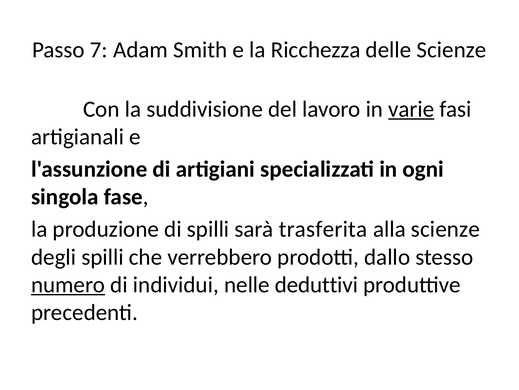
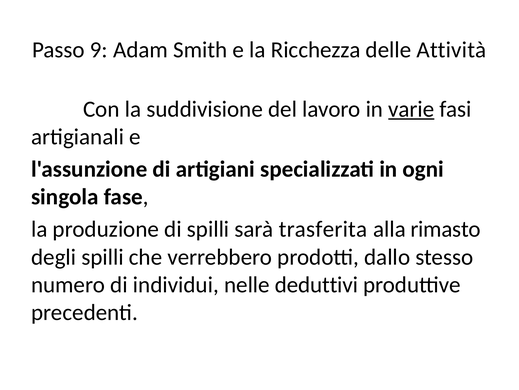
7: 7 -> 9
delle Scienze: Scienze -> Attività
alla scienze: scienze -> rimasto
numero underline: present -> none
